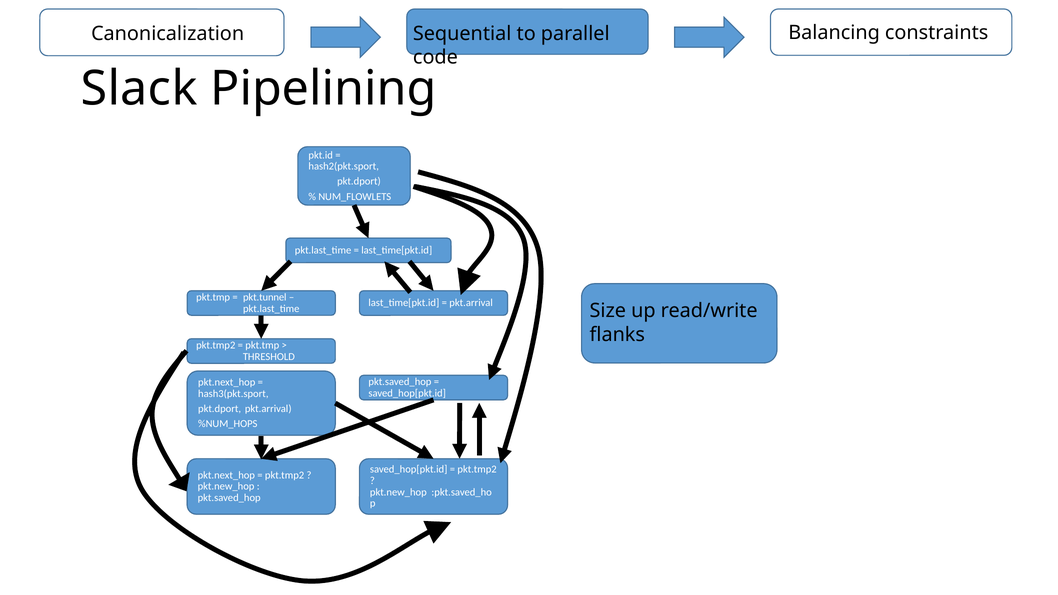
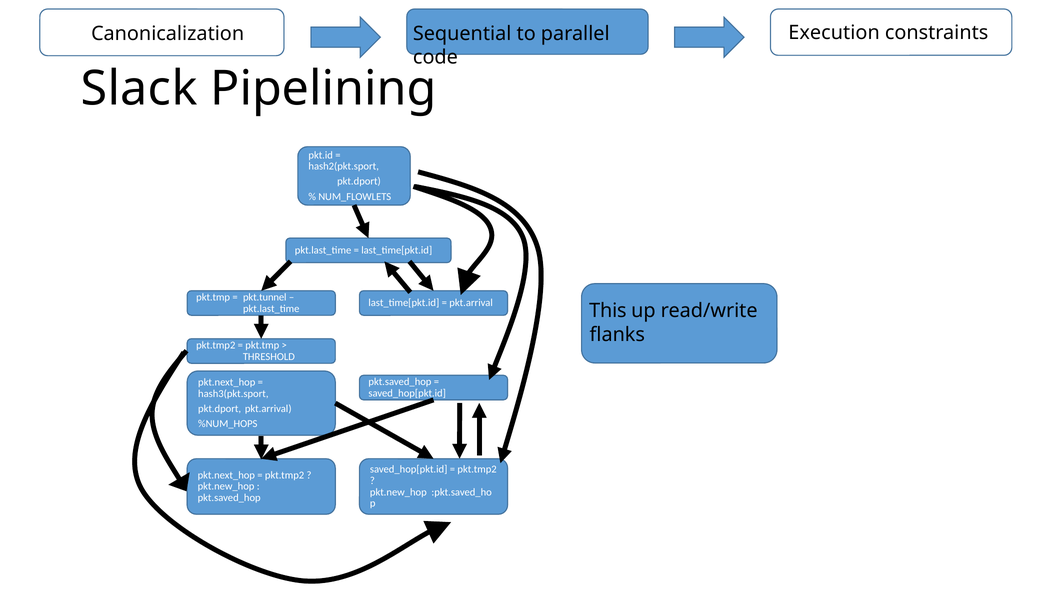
Balancing: Balancing -> Execution
Size: Size -> This
